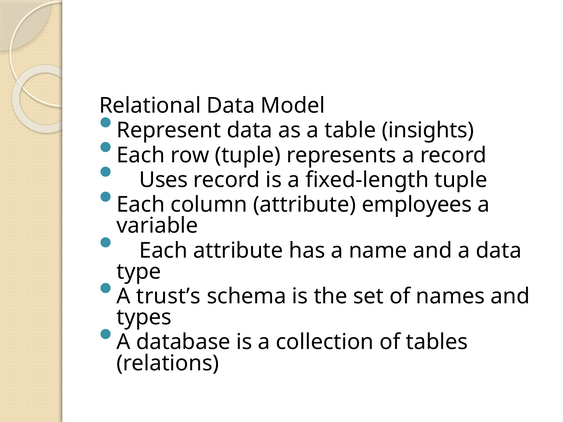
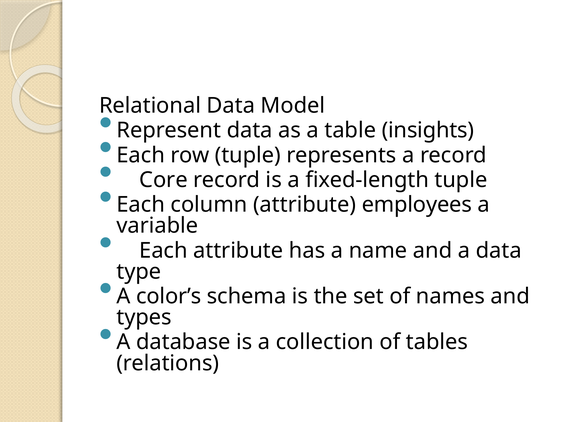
Uses: Uses -> Core
trust’s: trust’s -> color’s
